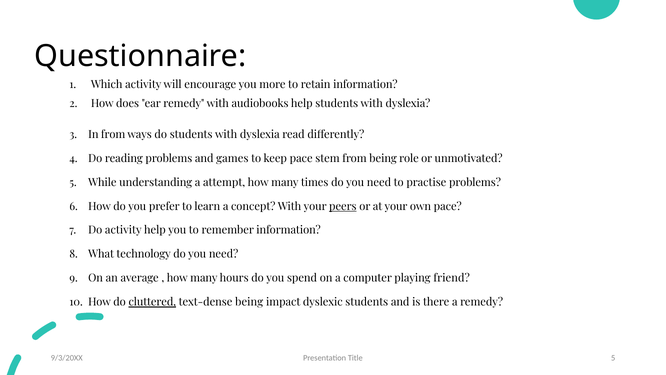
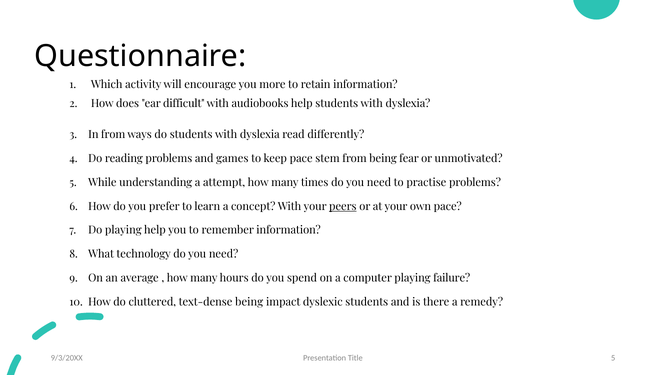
ear remedy: remedy -> difficult
role: role -> fear
Do activity: activity -> playing
friend: friend -> failure
cluttered underline: present -> none
